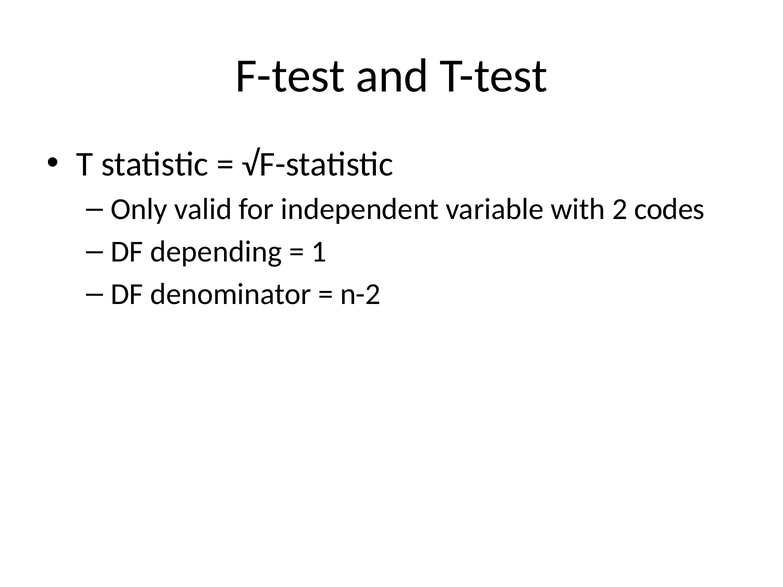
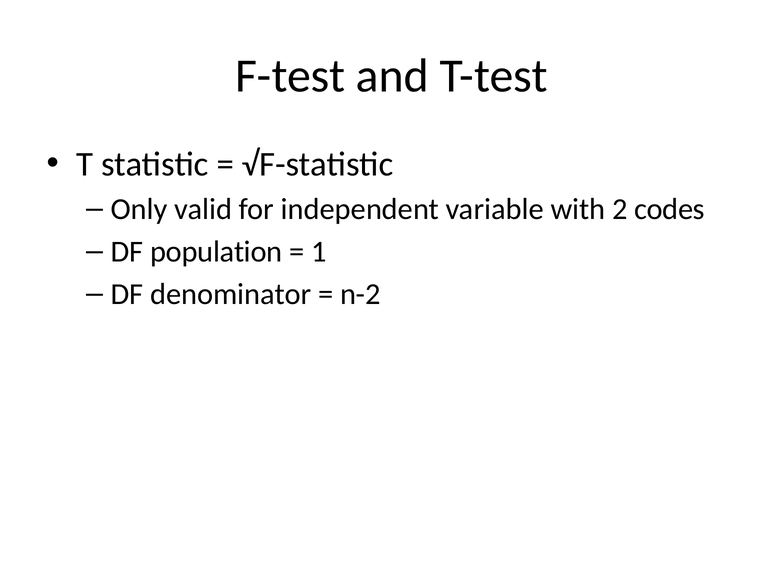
depending: depending -> population
